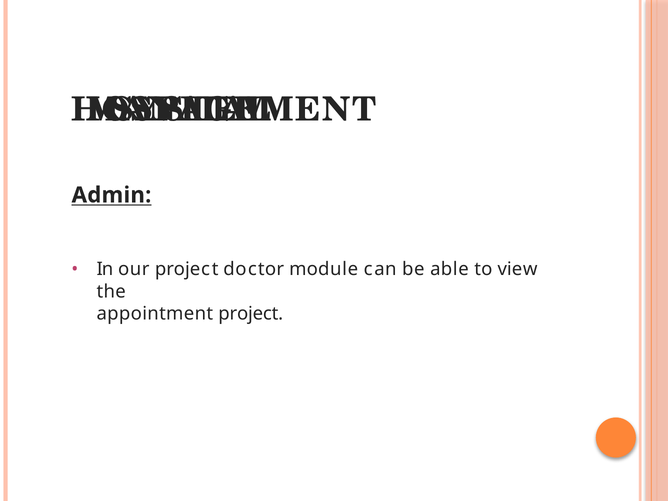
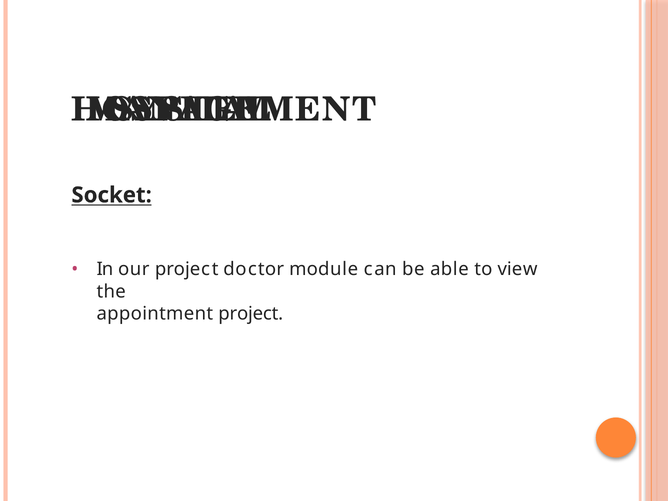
Admin: Admin -> Socket
